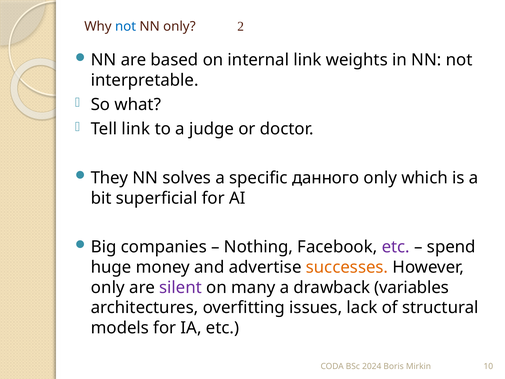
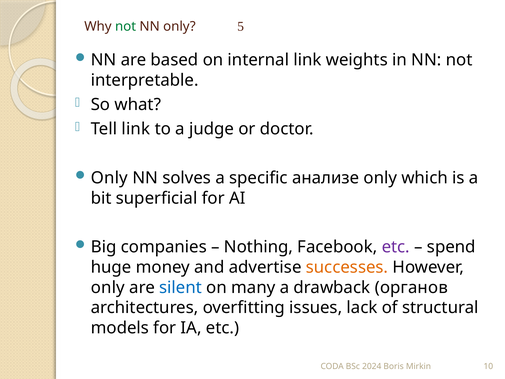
not at (126, 27) colour: blue -> green
2: 2 -> 5
They at (109, 178): They -> Only
данного: данного -> анализе
silent colour: purple -> blue
variables: variables -> органов
